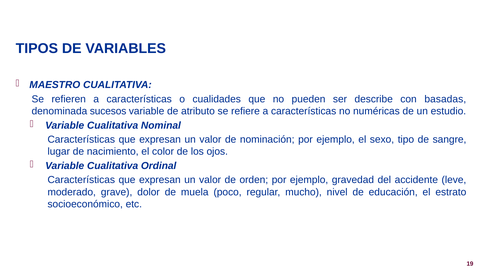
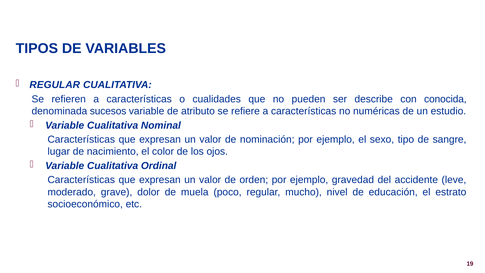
MAESTRO at (55, 85): MAESTRO -> REGULAR
basadas: basadas -> conocida
